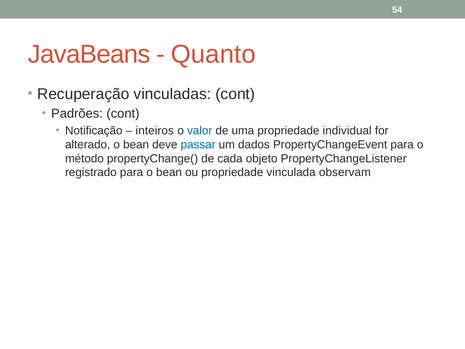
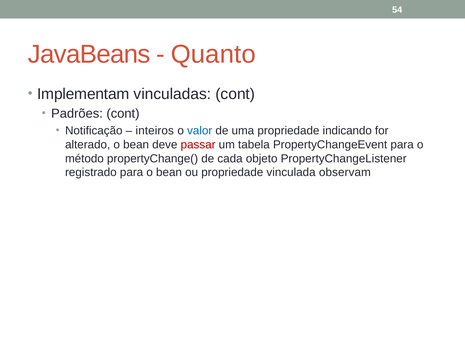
Recuperação: Recuperação -> Implementam
individual: individual -> indicando
passar colour: blue -> red
dados: dados -> tabela
